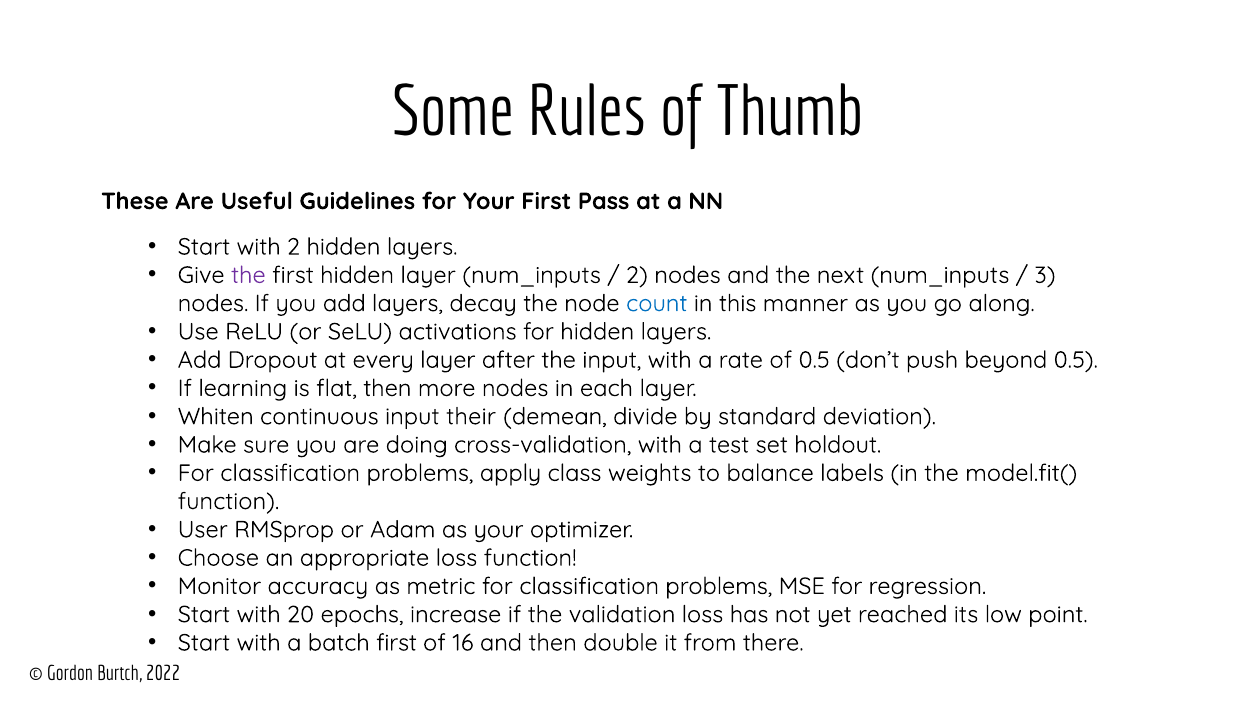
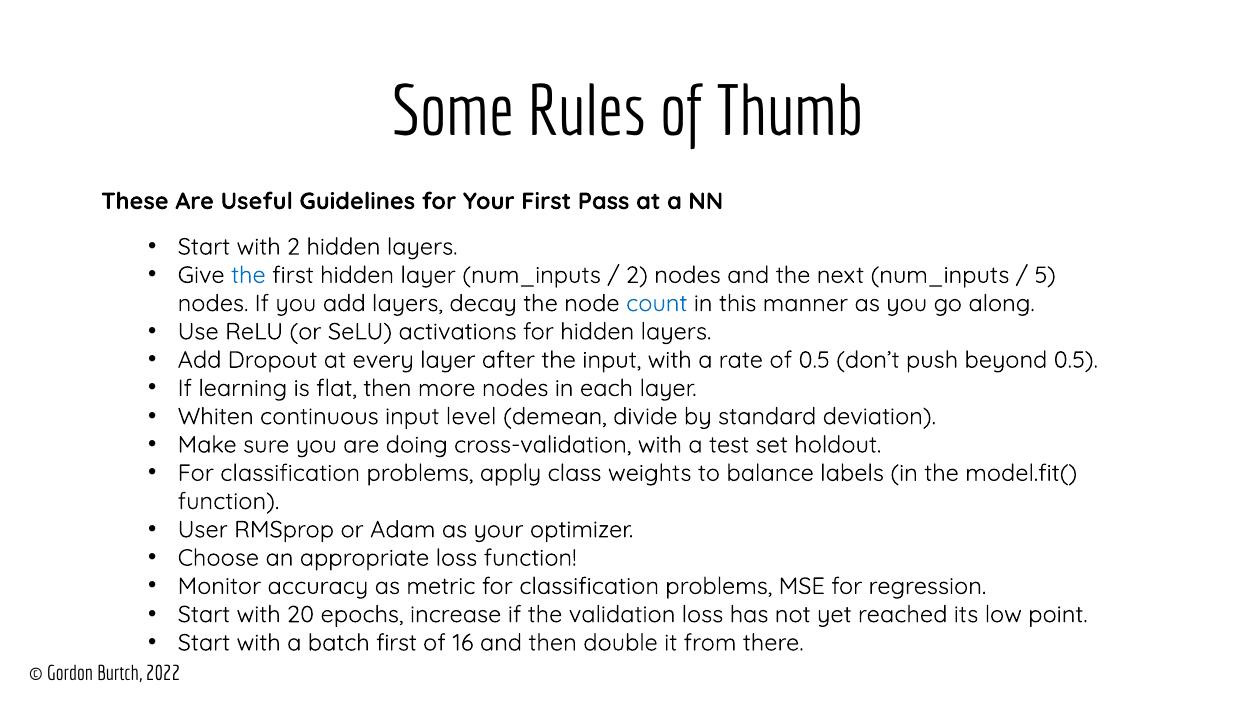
the at (248, 275) colour: purple -> blue
3: 3 -> 5
their: their -> level
